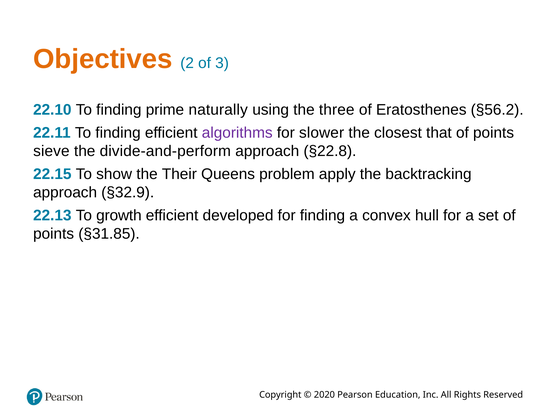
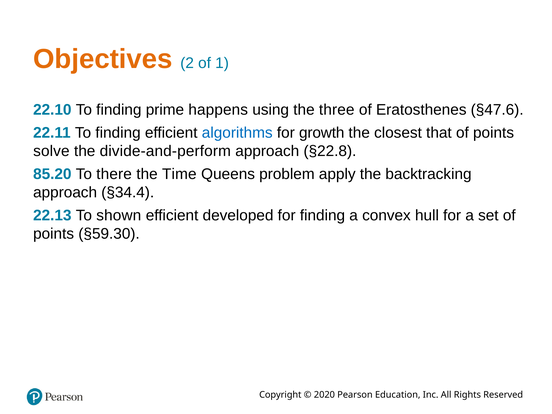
3: 3 -> 1
naturally: naturally -> happens
§56.2: §56.2 -> §47.6
algorithms colour: purple -> blue
slower: slower -> growth
sieve: sieve -> solve
22.15: 22.15 -> 85.20
show: show -> there
Their: Their -> Time
§32.9: §32.9 -> §34.4
growth: growth -> shown
§31.85: §31.85 -> §59.30
